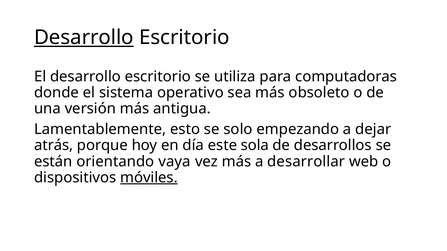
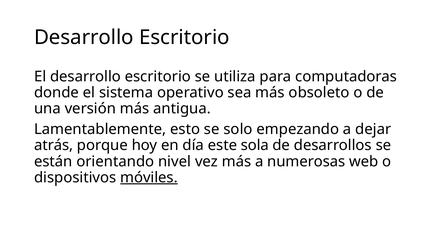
Desarrollo at (84, 38) underline: present -> none
vaya: vaya -> nivel
desarrollar: desarrollar -> numerosas
